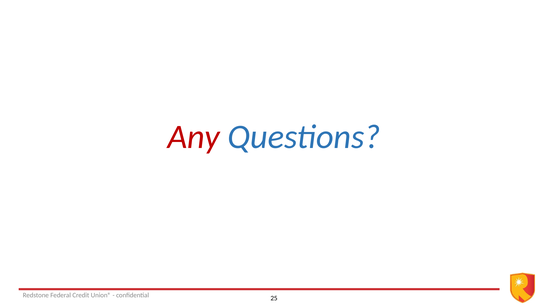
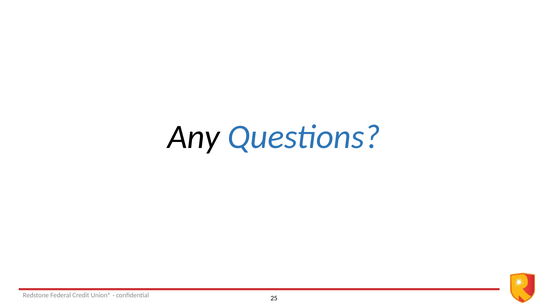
Any colour: red -> black
